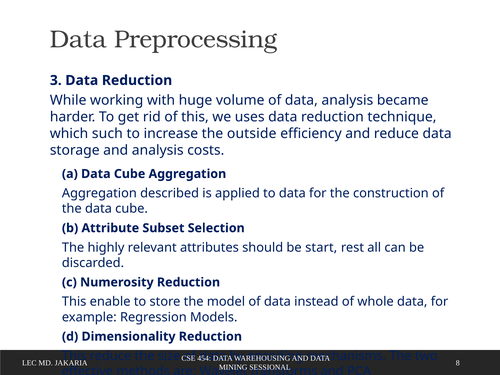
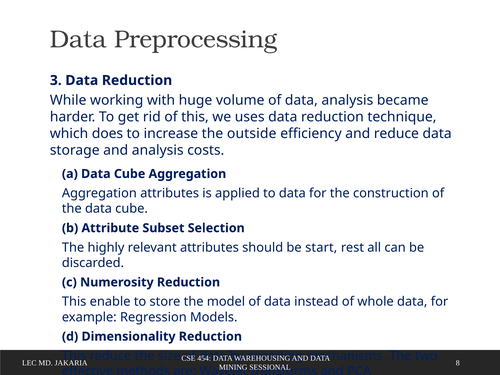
such: such -> does
Aggregation described: described -> attributes
